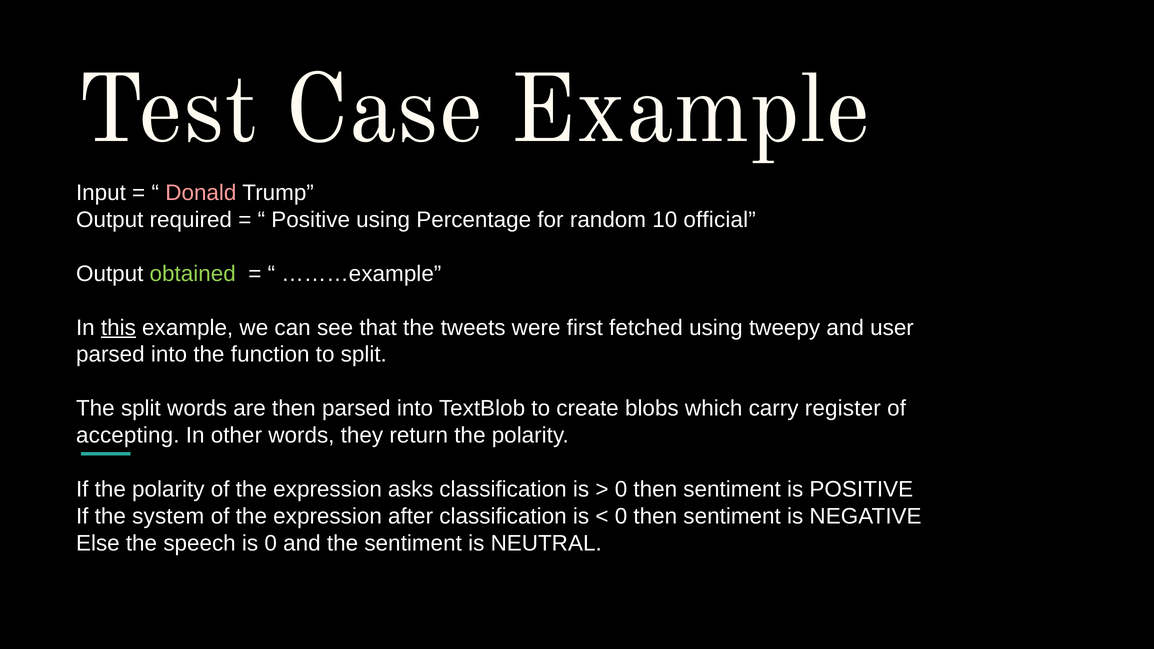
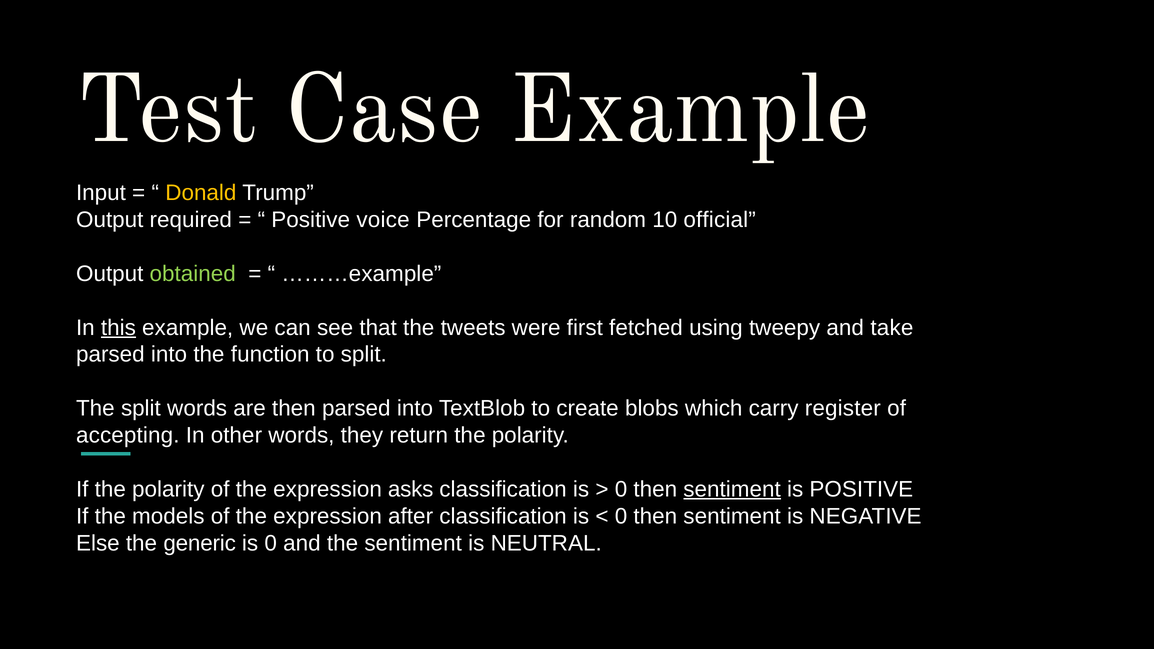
Donald colour: pink -> yellow
Positive using: using -> voice
user: user -> take
sentiment at (732, 489) underline: none -> present
system: system -> models
speech: speech -> generic
